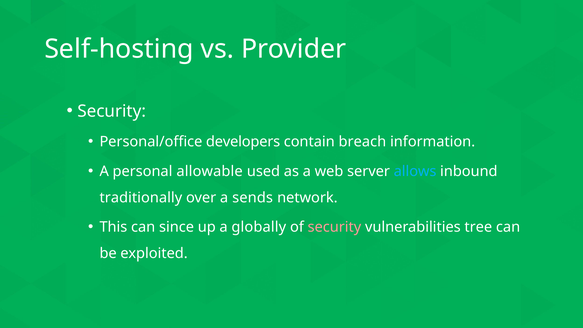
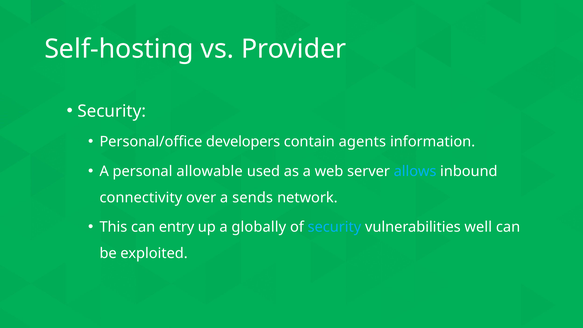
breach: breach -> agents
traditionally: traditionally -> connectivity
since: since -> entry
security at (334, 227) colour: pink -> light blue
tree: tree -> well
